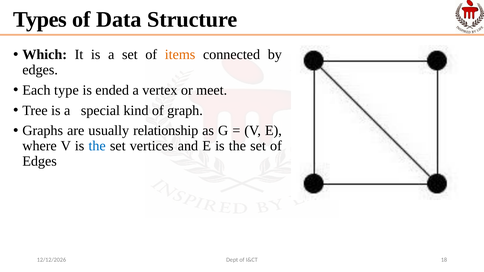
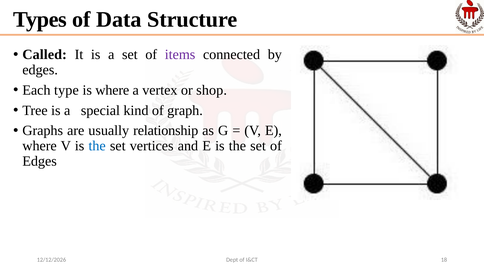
Which: Which -> Called
items colour: orange -> purple
is ended: ended -> where
meet: meet -> shop
